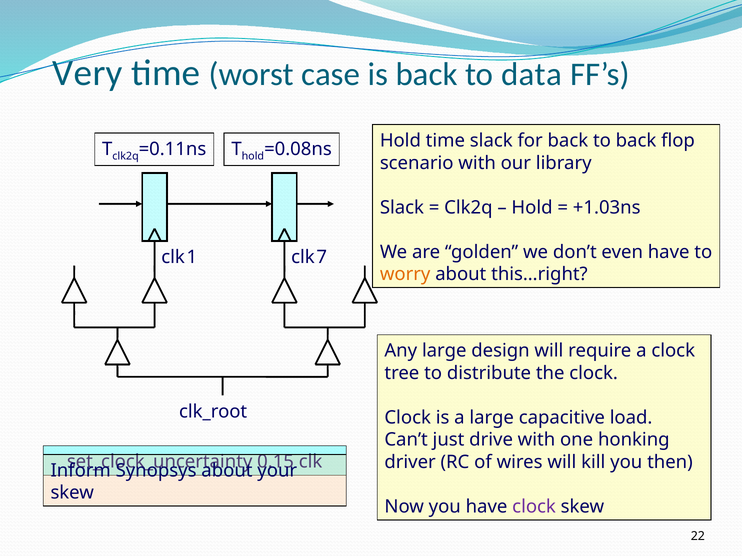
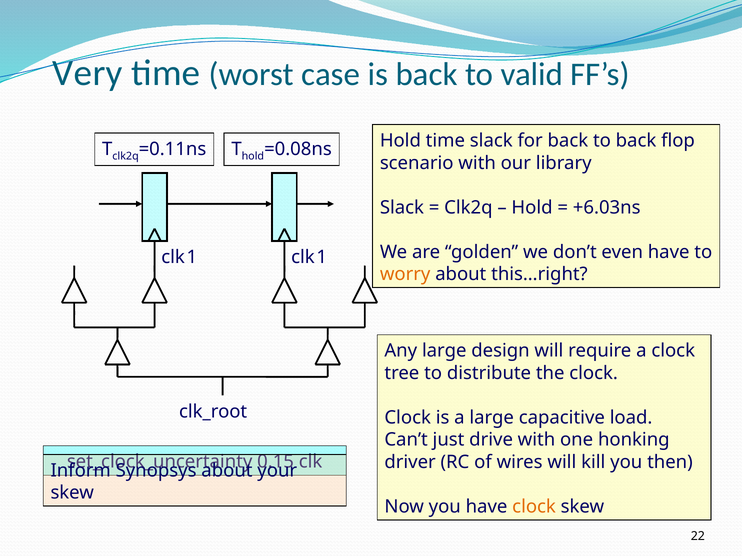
data: data -> valid
+1.03ns: +1.03ns -> +6.03ns
1 7: 7 -> 1
clock at (534, 507) colour: purple -> orange
